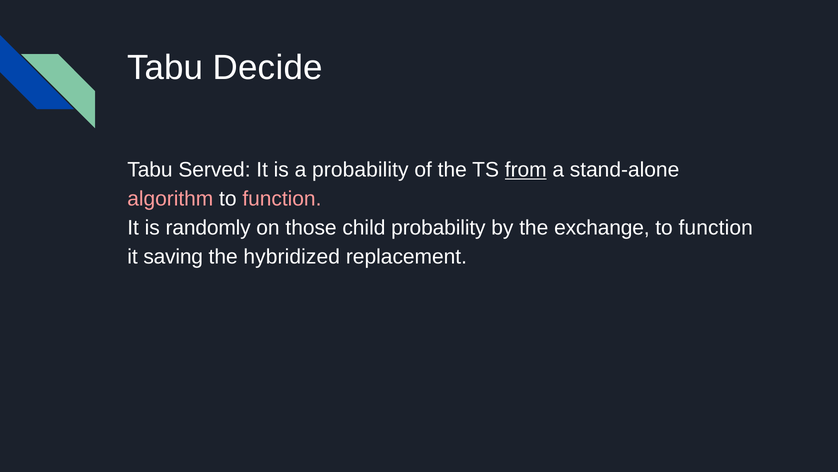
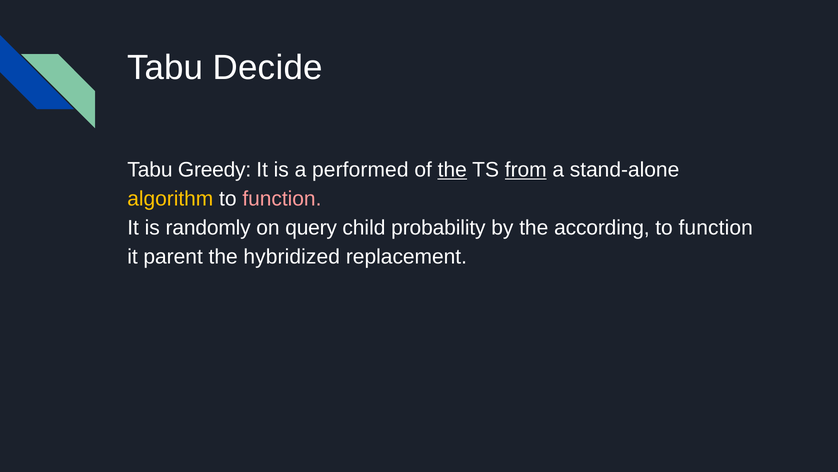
Served: Served -> Greedy
a probability: probability -> performed
the at (452, 170) underline: none -> present
algorithm colour: pink -> yellow
those: those -> query
exchange: exchange -> according
saving: saving -> parent
